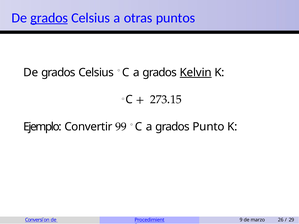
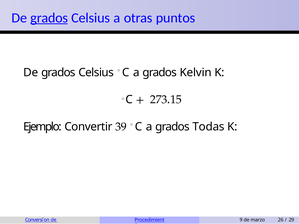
Kelvin underline: present -> none
99: 99 -> 39
Punto: Punto -> Todas
